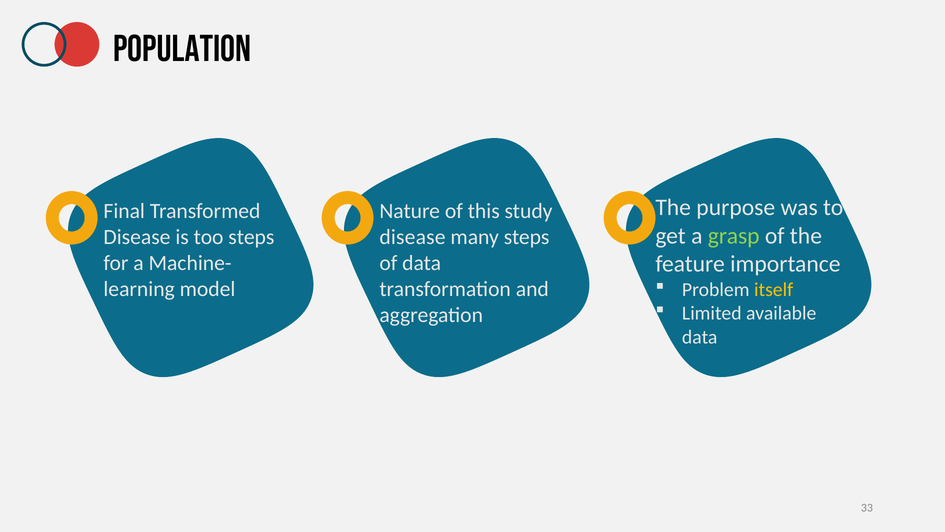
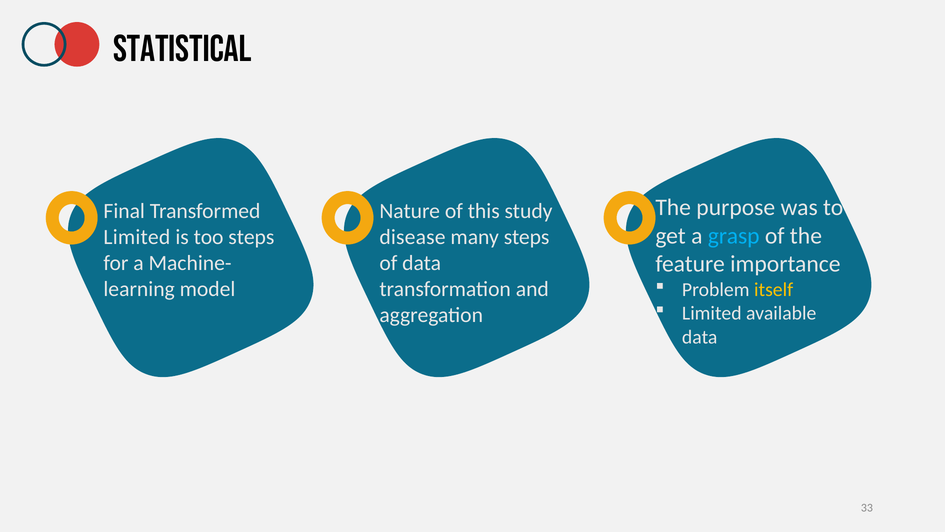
Population: Population -> Statistical
grasp colour: light green -> light blue
Disease at (137, 237): Disease -> Limited
